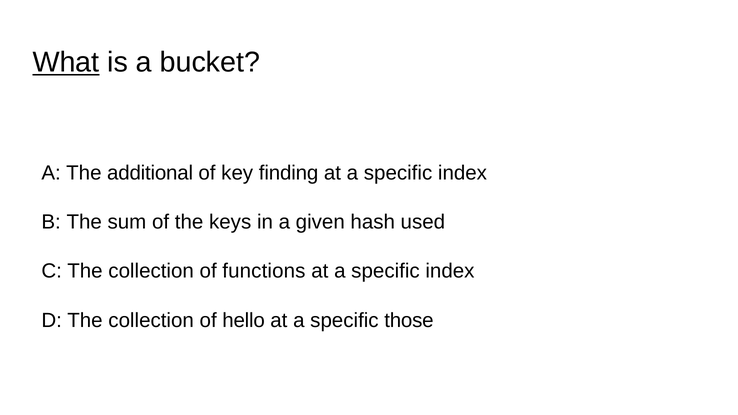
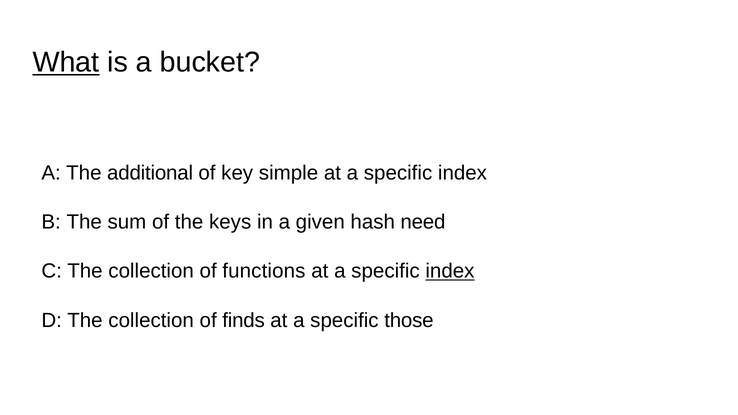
finding: finding -> simple
used: used -> need
index at (450, 271) underline: none -> present
hello: hello -> finds
